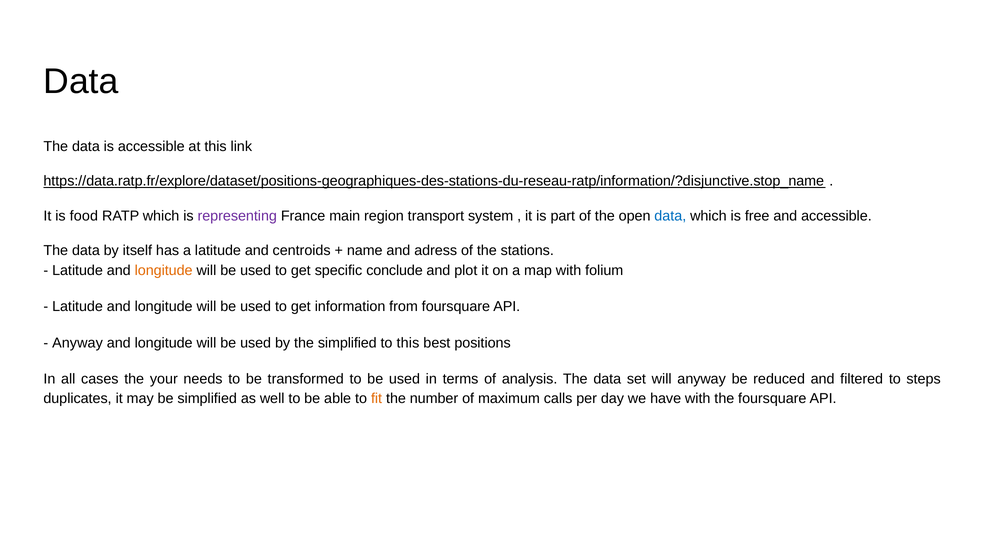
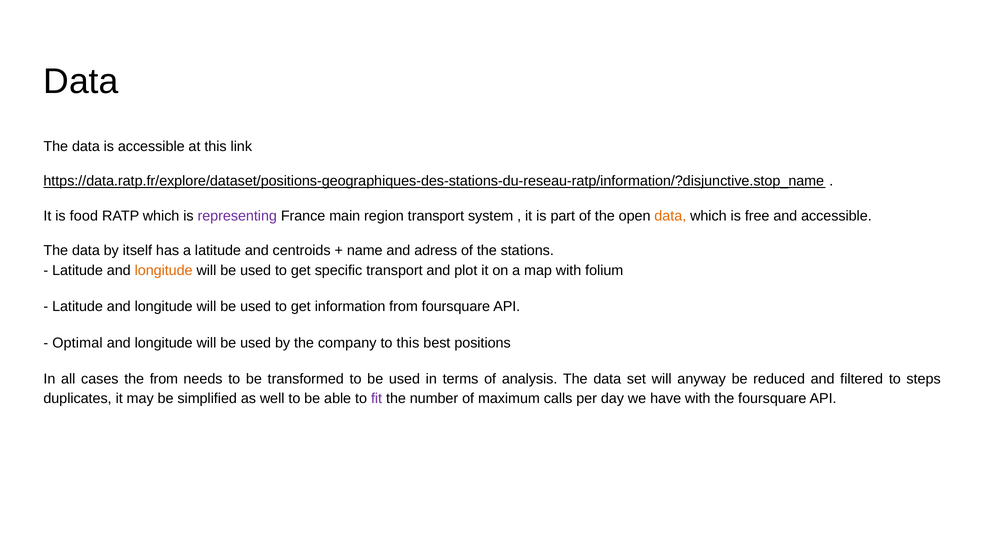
data at (670, 216) colour: blue -> orange
specific conclude: conclude -> transport
Anyway at (77, 343): Anyway -> Optimal
the simplified: simplified -> company
the your: your -> from
fit colour: orange -> purple
